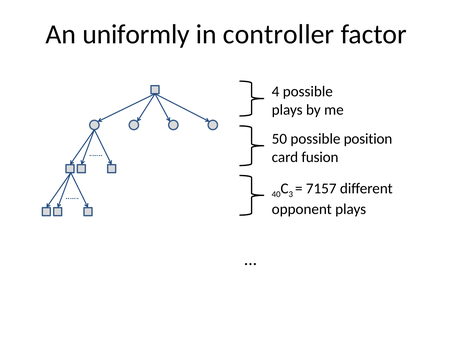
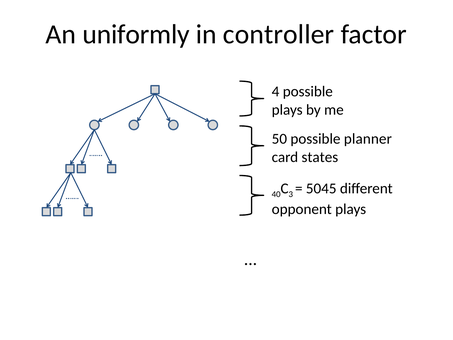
position: position -> planner
fusion: fusion -> states
7157: 7157 -> 5045
